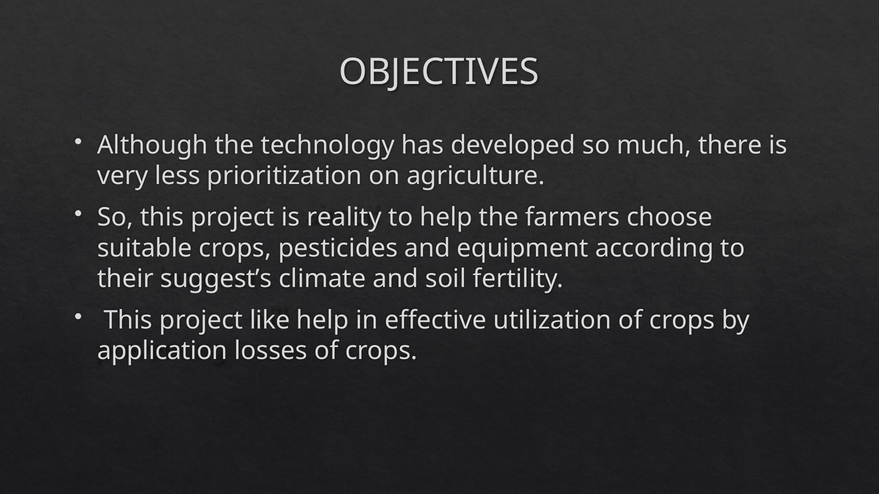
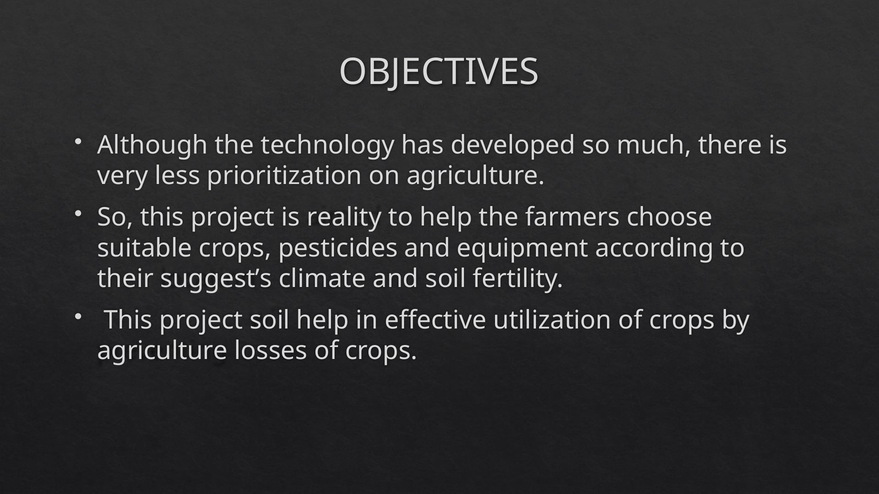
project like: like -> soil
application at (163, 351): application -> agriculture
